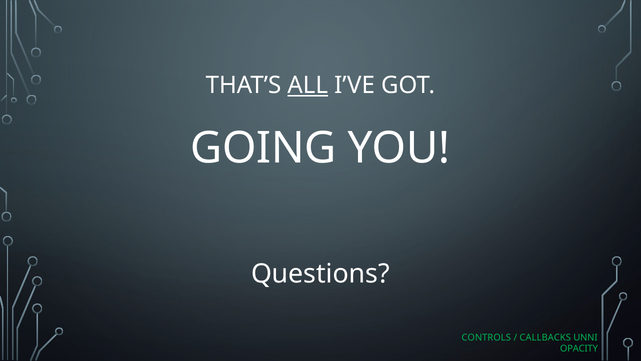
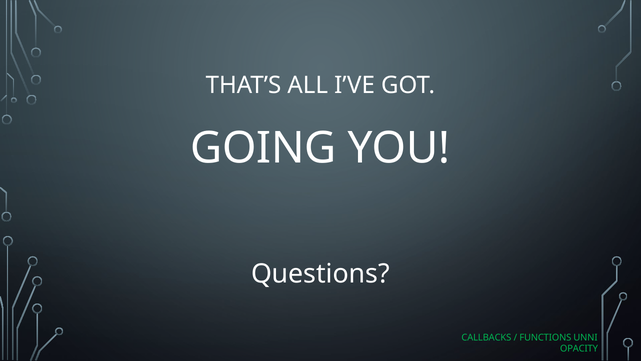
ALL underline: present -> none
CONTROLS: CONTROLS -> CALLBACKS
CALLBACKS: CALLBACKS -> FUNCTIONS
